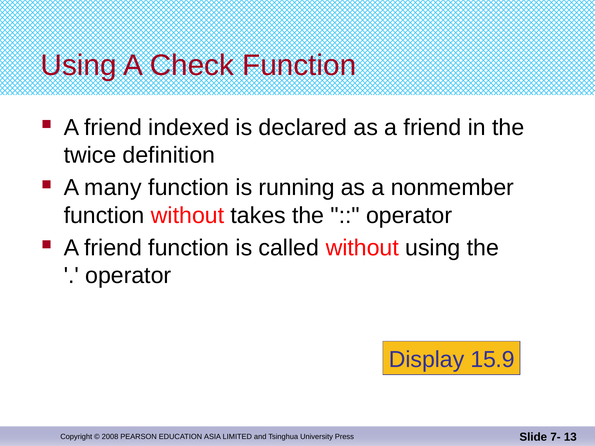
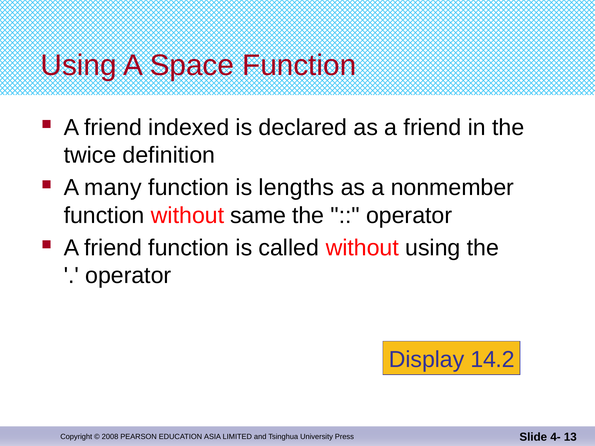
Check: Check -> Space
running: running -> lengths
takes: takes -> same
15.9: 15.9 -> 14.2
7-: 7- -> 4-
